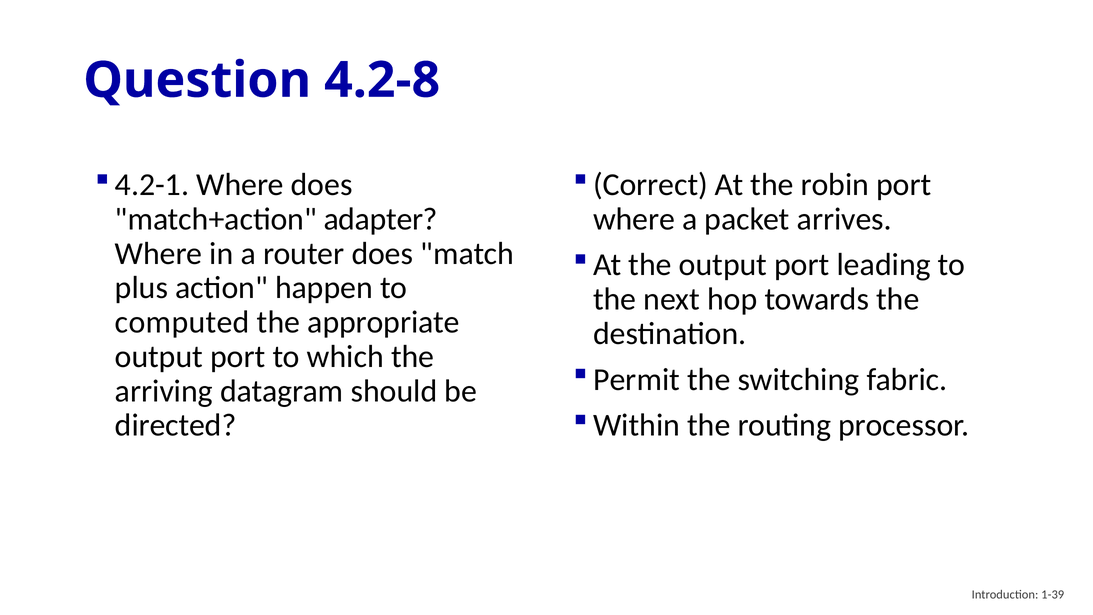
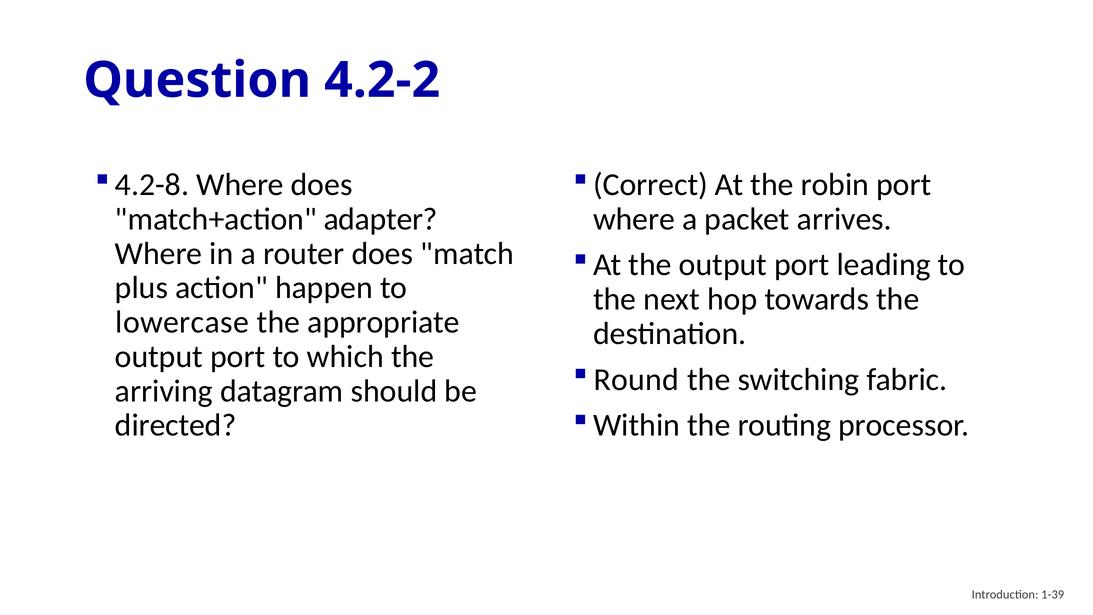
4.2-8: 4.2-8 -> 4.2-2
4.2-1: 4.2-1 -> 4.2-8
computed: computed -> lowercase
Permit: Permit -> Round
